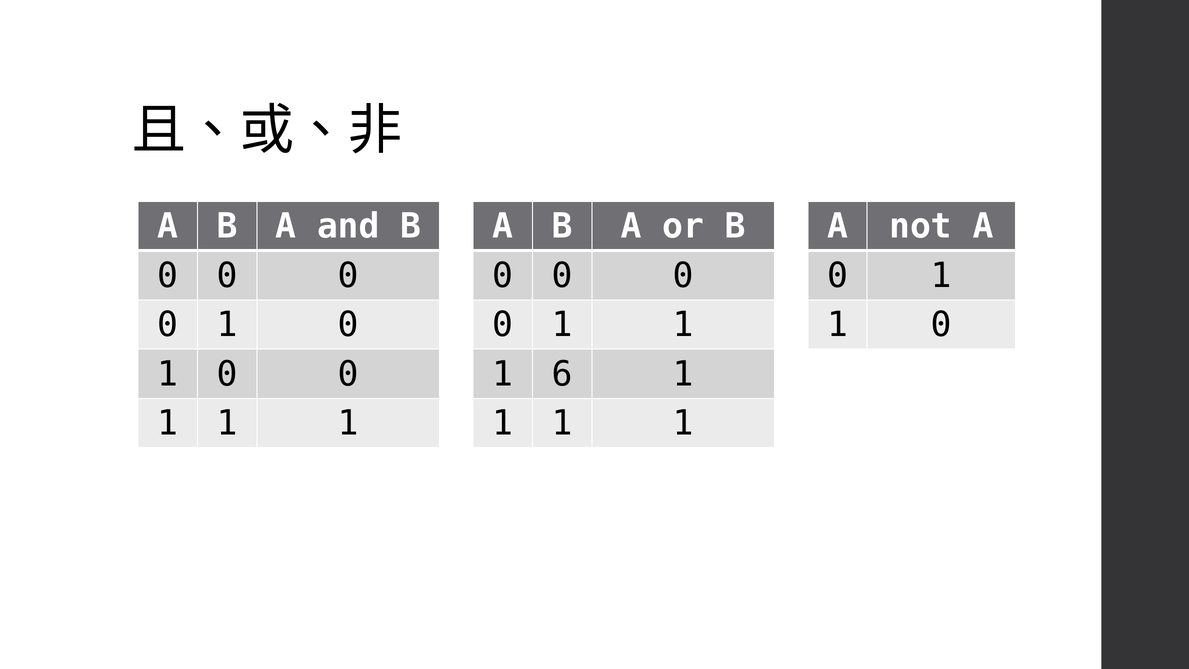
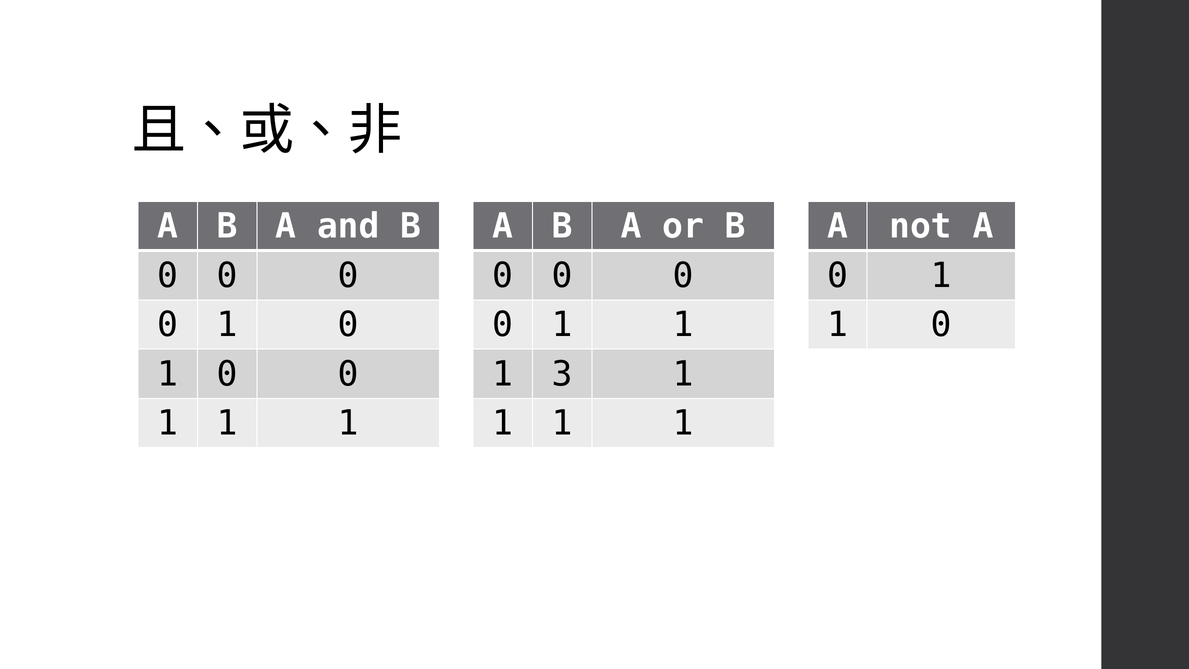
6: 6 -> 3
